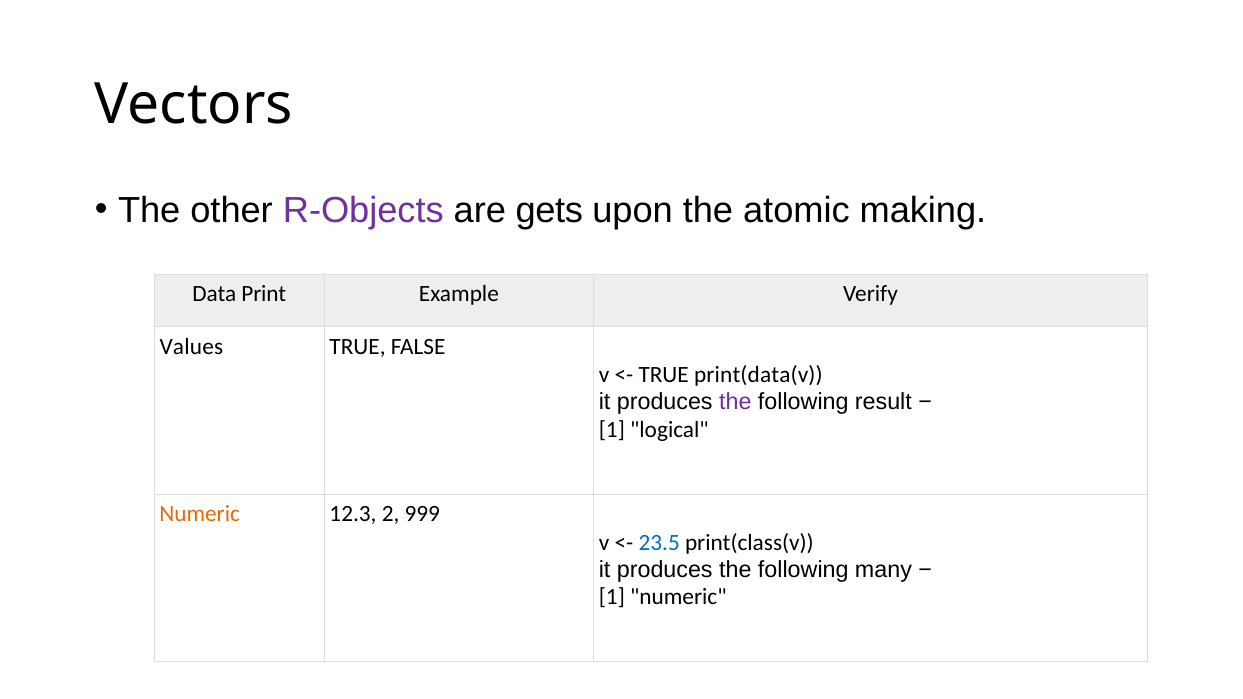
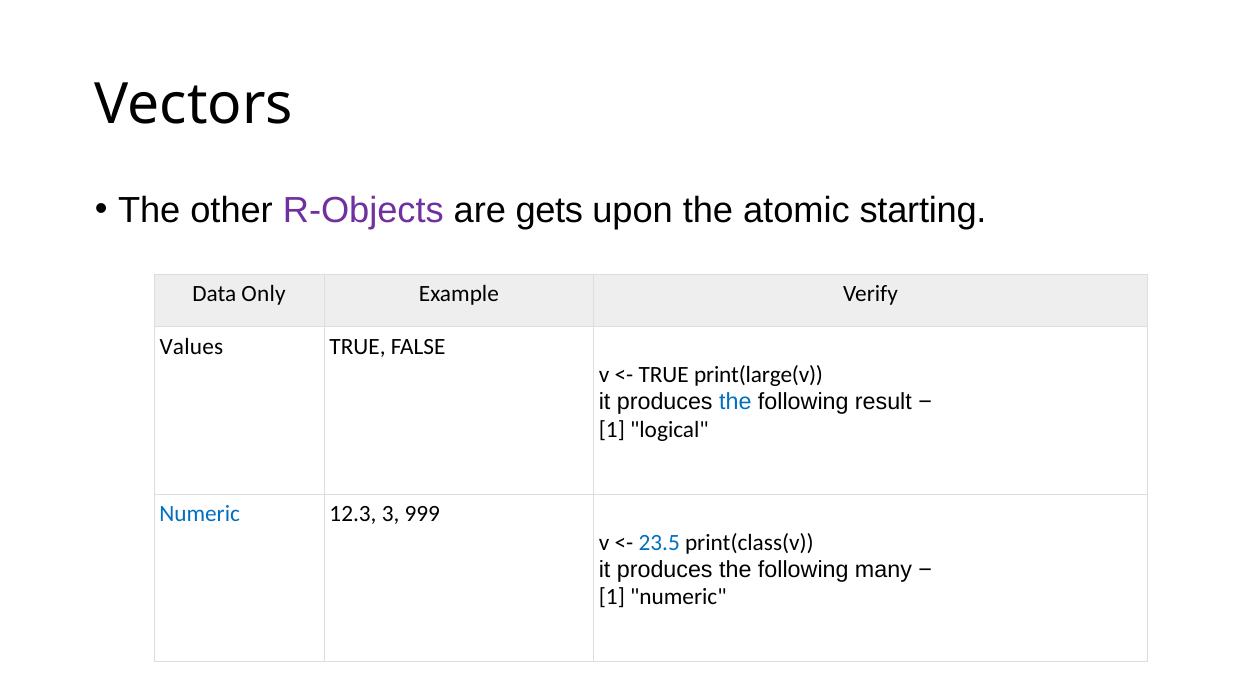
making: making -> starting
Print: Print -> Only
print(data(v: print(data(v -> print(large(v
the at (735, 402) colour: purple -> blue
Numeric at (200, 514) colour: orange -> blue
2: 2 -> 3
